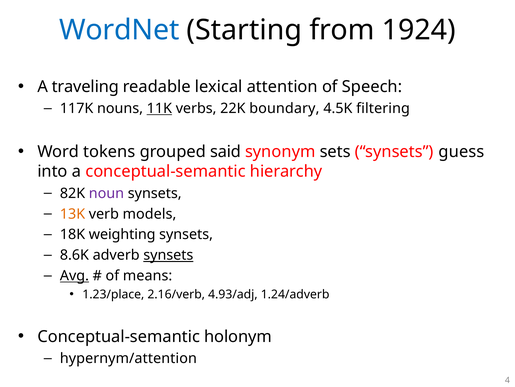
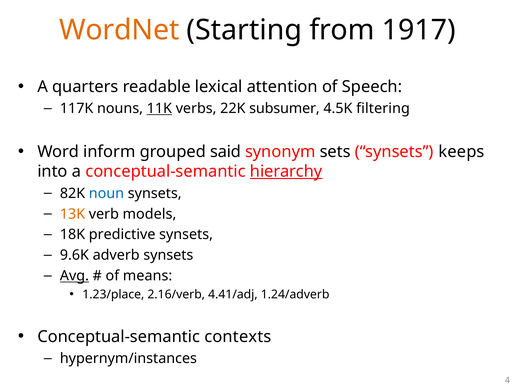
WordNet colour: blue -> orange
1924: 1924 -> 1917
traveling: traveling -> quarters
boundary: boundary -> subsumer
tokens: tokens -> inform
guess: guess -> keeps
hierarchy underline: none -> present
noun colour: purple -> blue
weighting: weighting -> predictive
8.6K: 8.6K -> 9.6K
synsets at (168, 255) underline: present -> none
4.93/adj: 4.93/adj -> 4.41/adj
holonym: holonym -> contexts
hypernym/attention: hypernym/attention -> hypernym/instances
